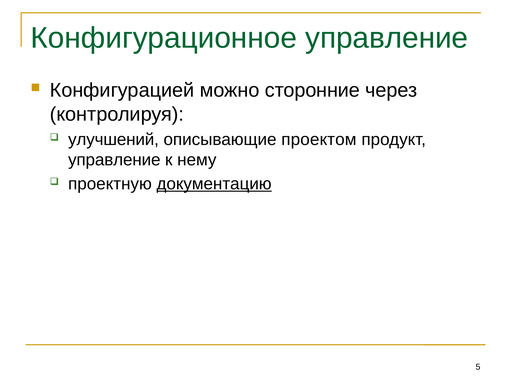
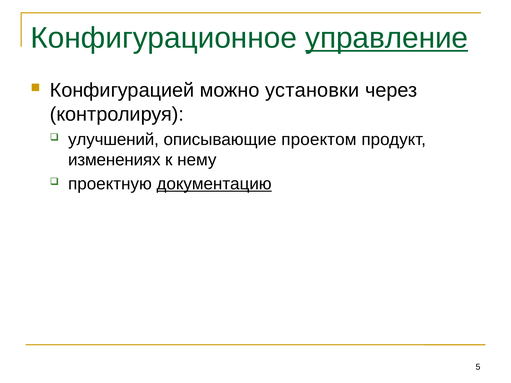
управление at (387, 38) underline: none -> present
сторонние: сторонние -> установки
управление at (114, 160): управление -> изменениях
